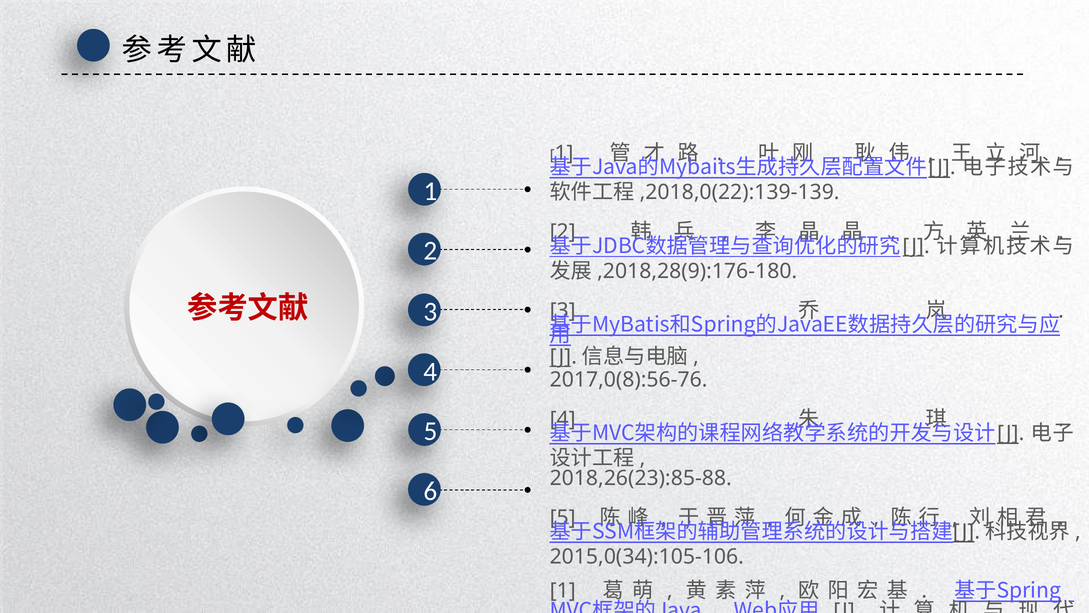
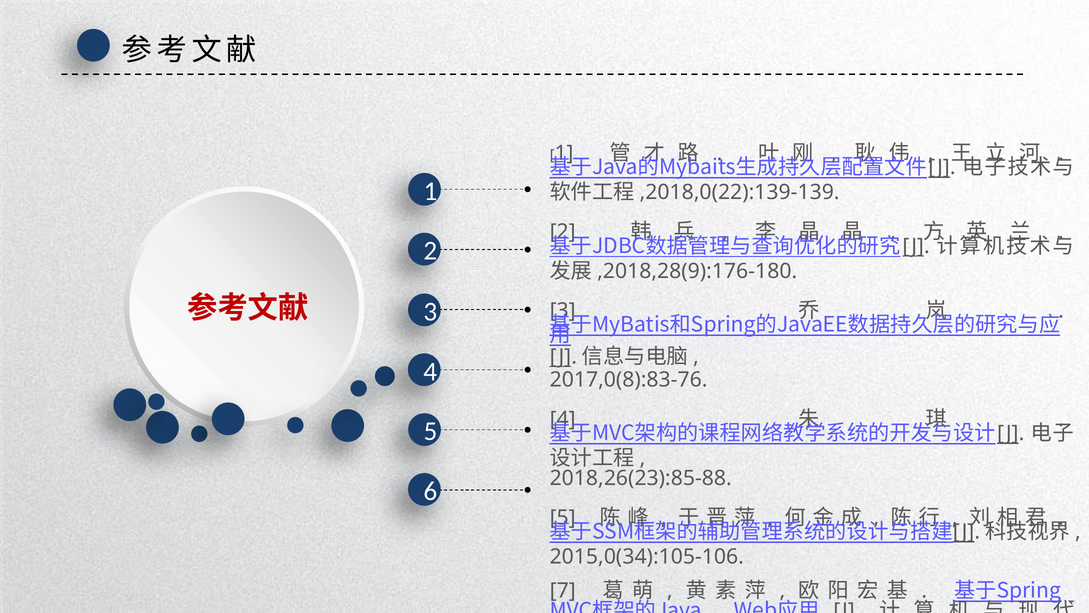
2017,0(8):56-76: 2017,0(8):56-76 -> 2017,0(8):83-76
1 at (563, 591): 1 -> 7
